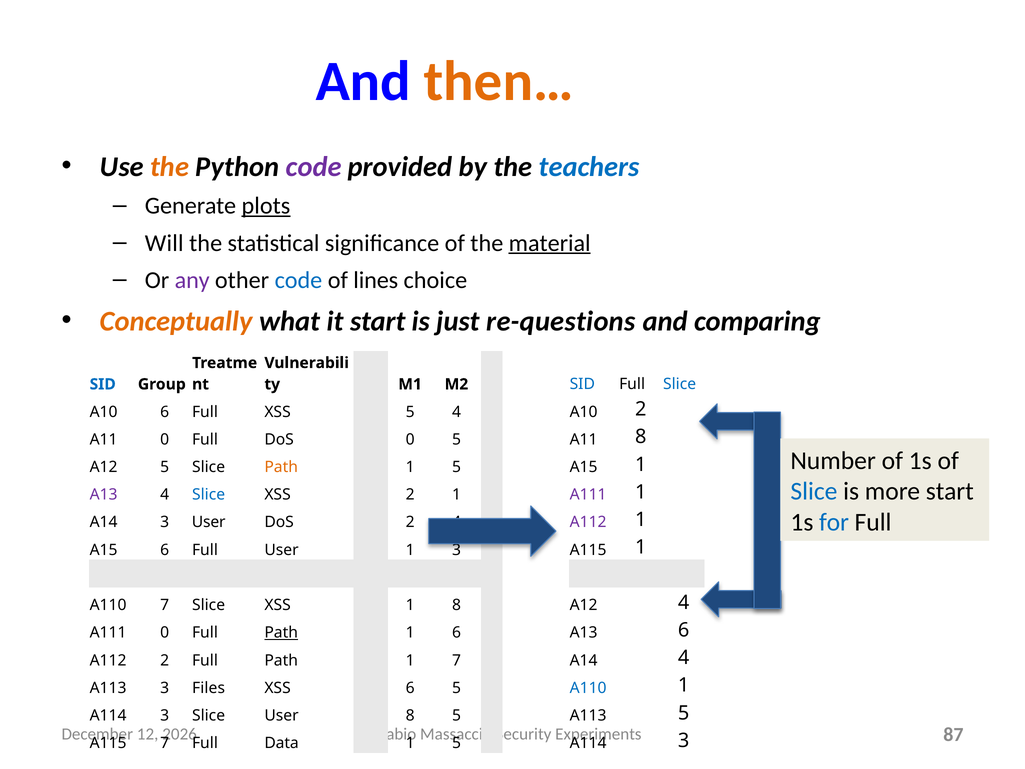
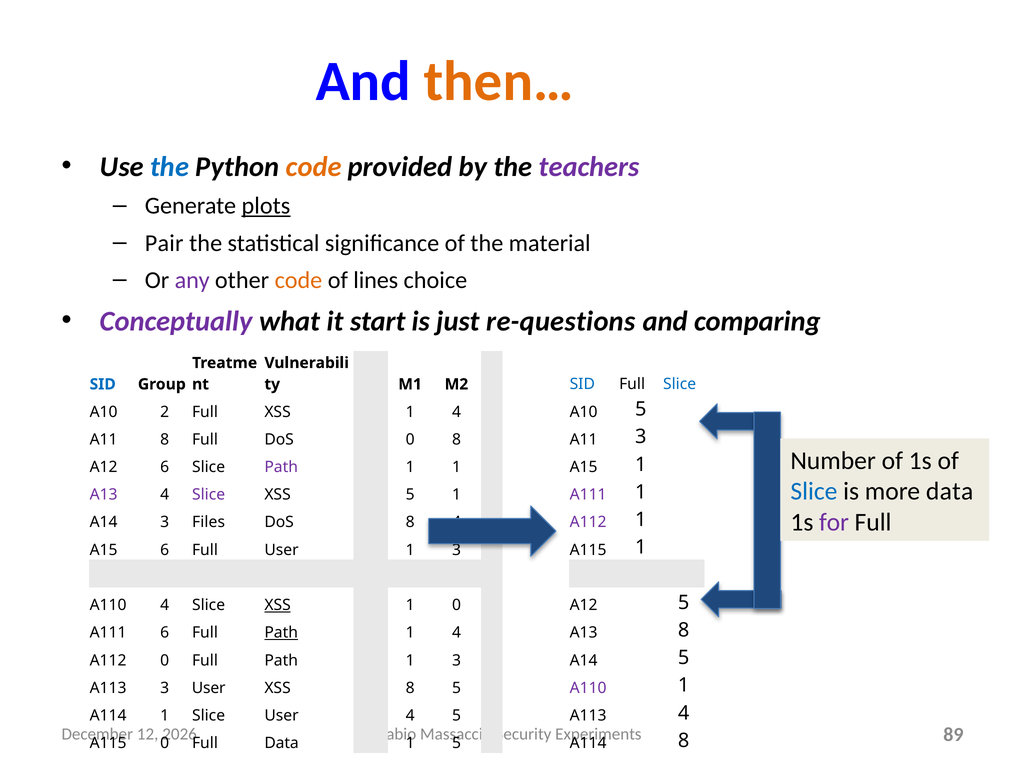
the at (170, 167) colour: orange -> blue
code at (314, 167) colour: purple -> orange
teachers colour: blue -> purple
Will: Will -> Pair
material underline: present -> none
code at (298, 280) colour: blue -> orange
Conceptually colour: orange -> purple
A10 6: 6 -> 2
Full XSS 5: 5 -> 1
A10 2: 2 -> 5
A11 0: 0 -> 8
0 5: 5 -> 8
A11 8: 8 -> 3
A12 5: 5 -> 6
Path at (281, 467) colour: orange -> purple
5 at (457, 467): 5 -> 1
more start: start -> data
Slice at (209, 495) colour: blue -> purple
XSS 2: 2 -> 5
for colour: blue -> purple
3 User: User -> Files
DoS 2: 2 -> 8
A110 7: 7 -> 4
XSS at (278, 605) underline: none -> present
1 8: 8 -> 0
A12 4: 4 -> 5
A111 0: 0 -> 6
6 at (457, 633): 6 -> 4
A13 6: 6 -> 8
A112 2: 2 -> 0
Path 1 7: 7 -> 3
A14 4: 4 -> 5
3 Files: Files -> User
XSS 6: 6 -> 8
A110 at (588, 688) colour: blue -> purple
3 at (165, 715): 3 -> 1
User 8: 8 -> 4
A113 5: 5 -> 4
87: 87 -> 89
7 at (165, 743): 7 -> 0
3 at (684, 740): 3 -> 8
